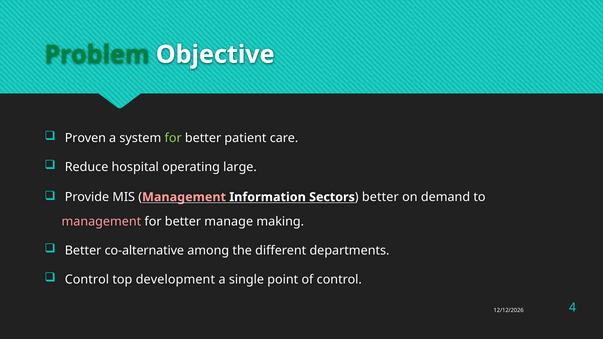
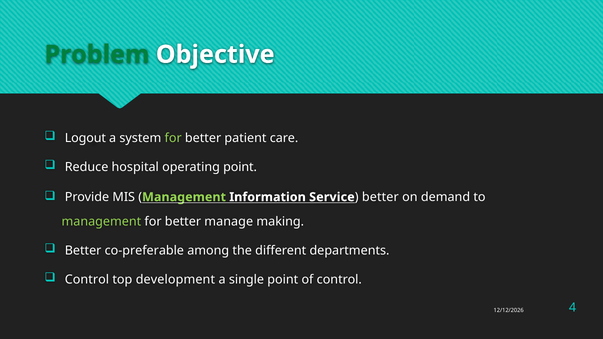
Proven: Proven -> Logout
operating large: large -> point
Management at (184, 197) colour: pink -> light green
Sectors: Sectors -> Service
management at (101, 222) colour: pink -> light green
co-alternative: co-alternative -> co-preferable
